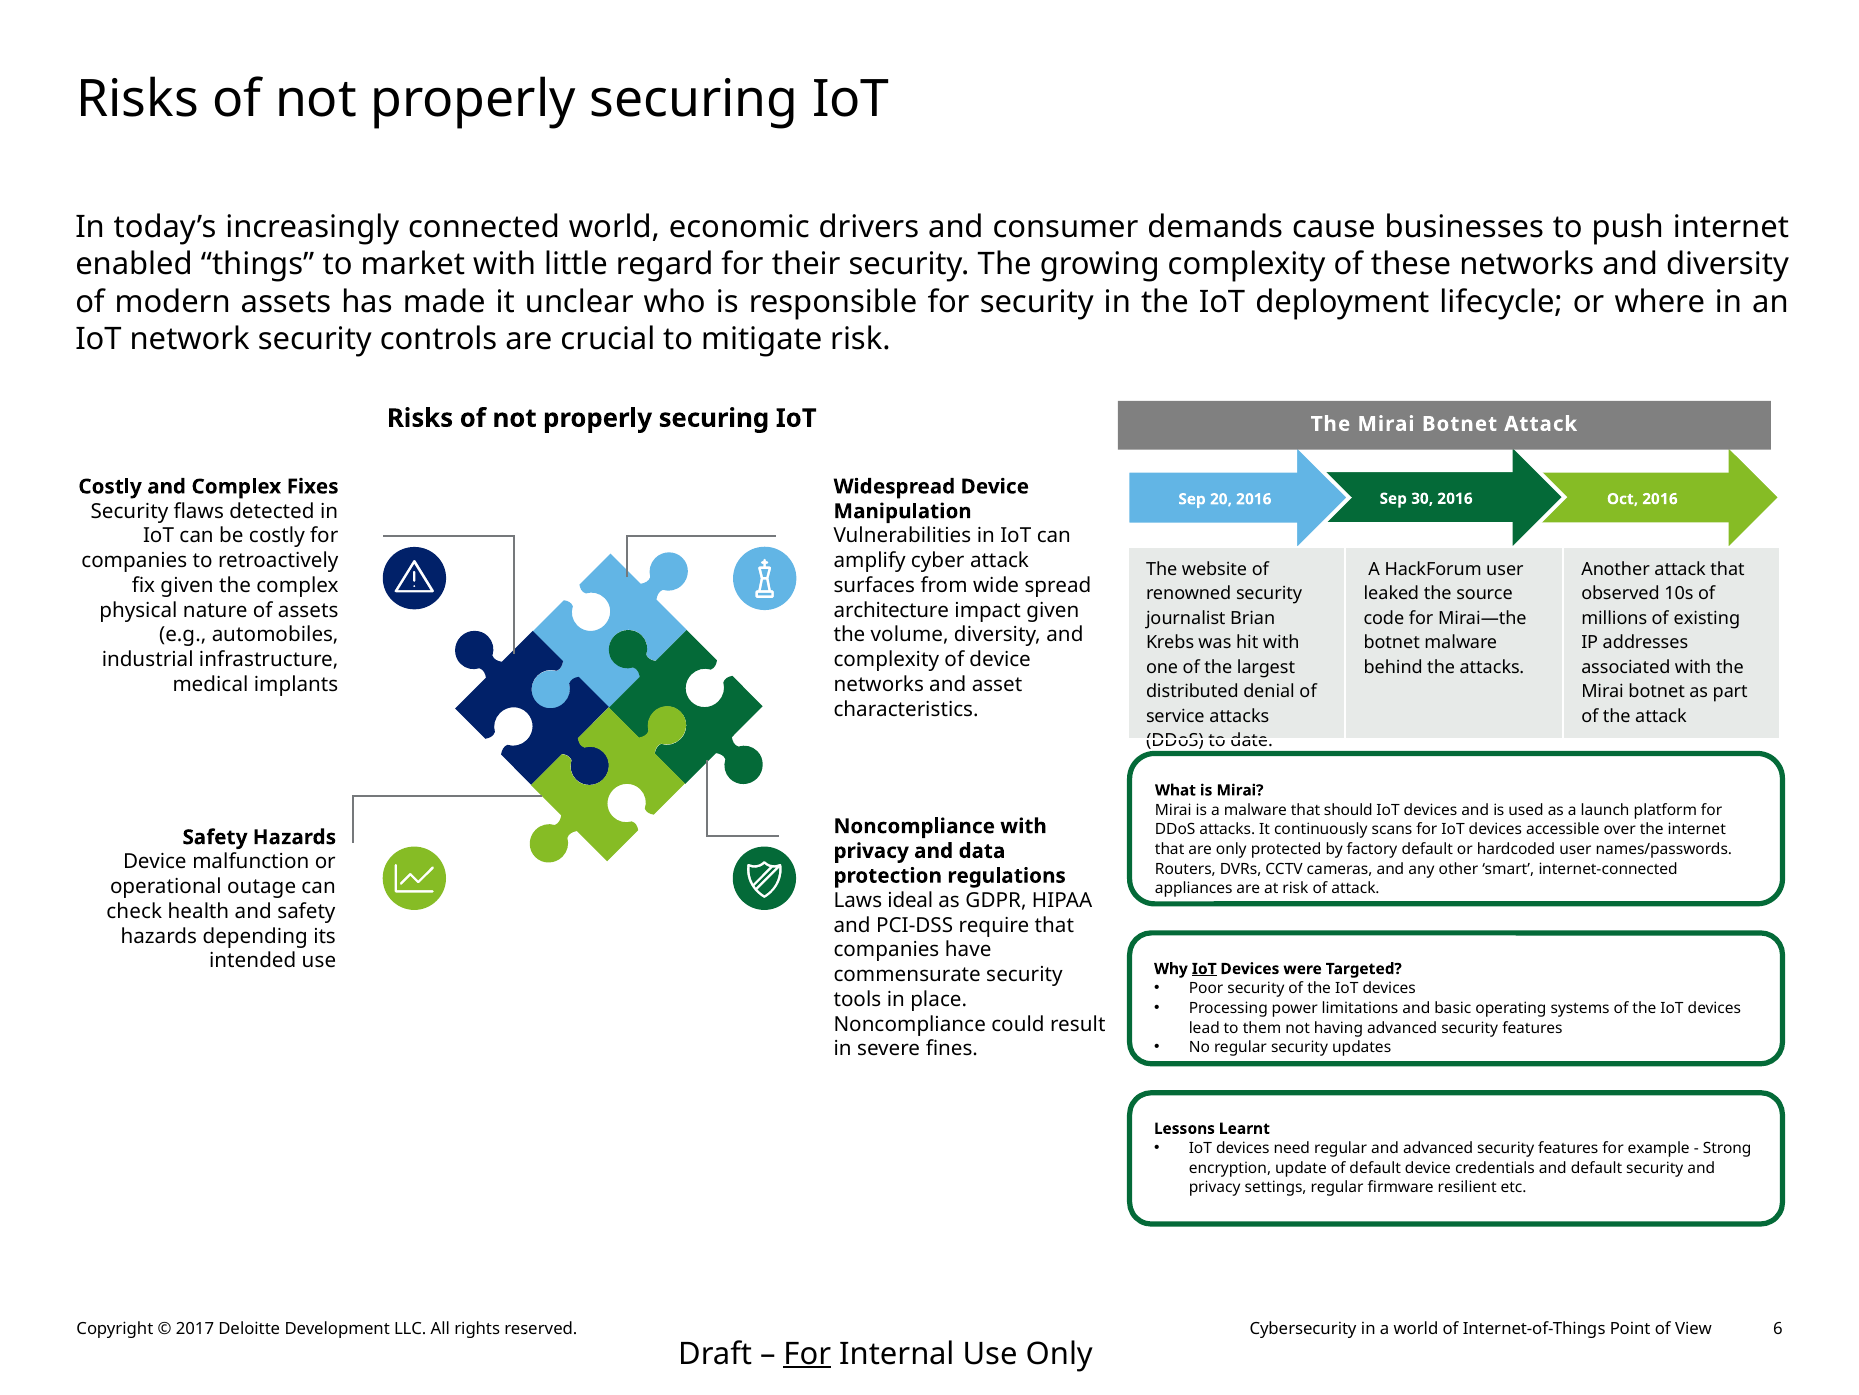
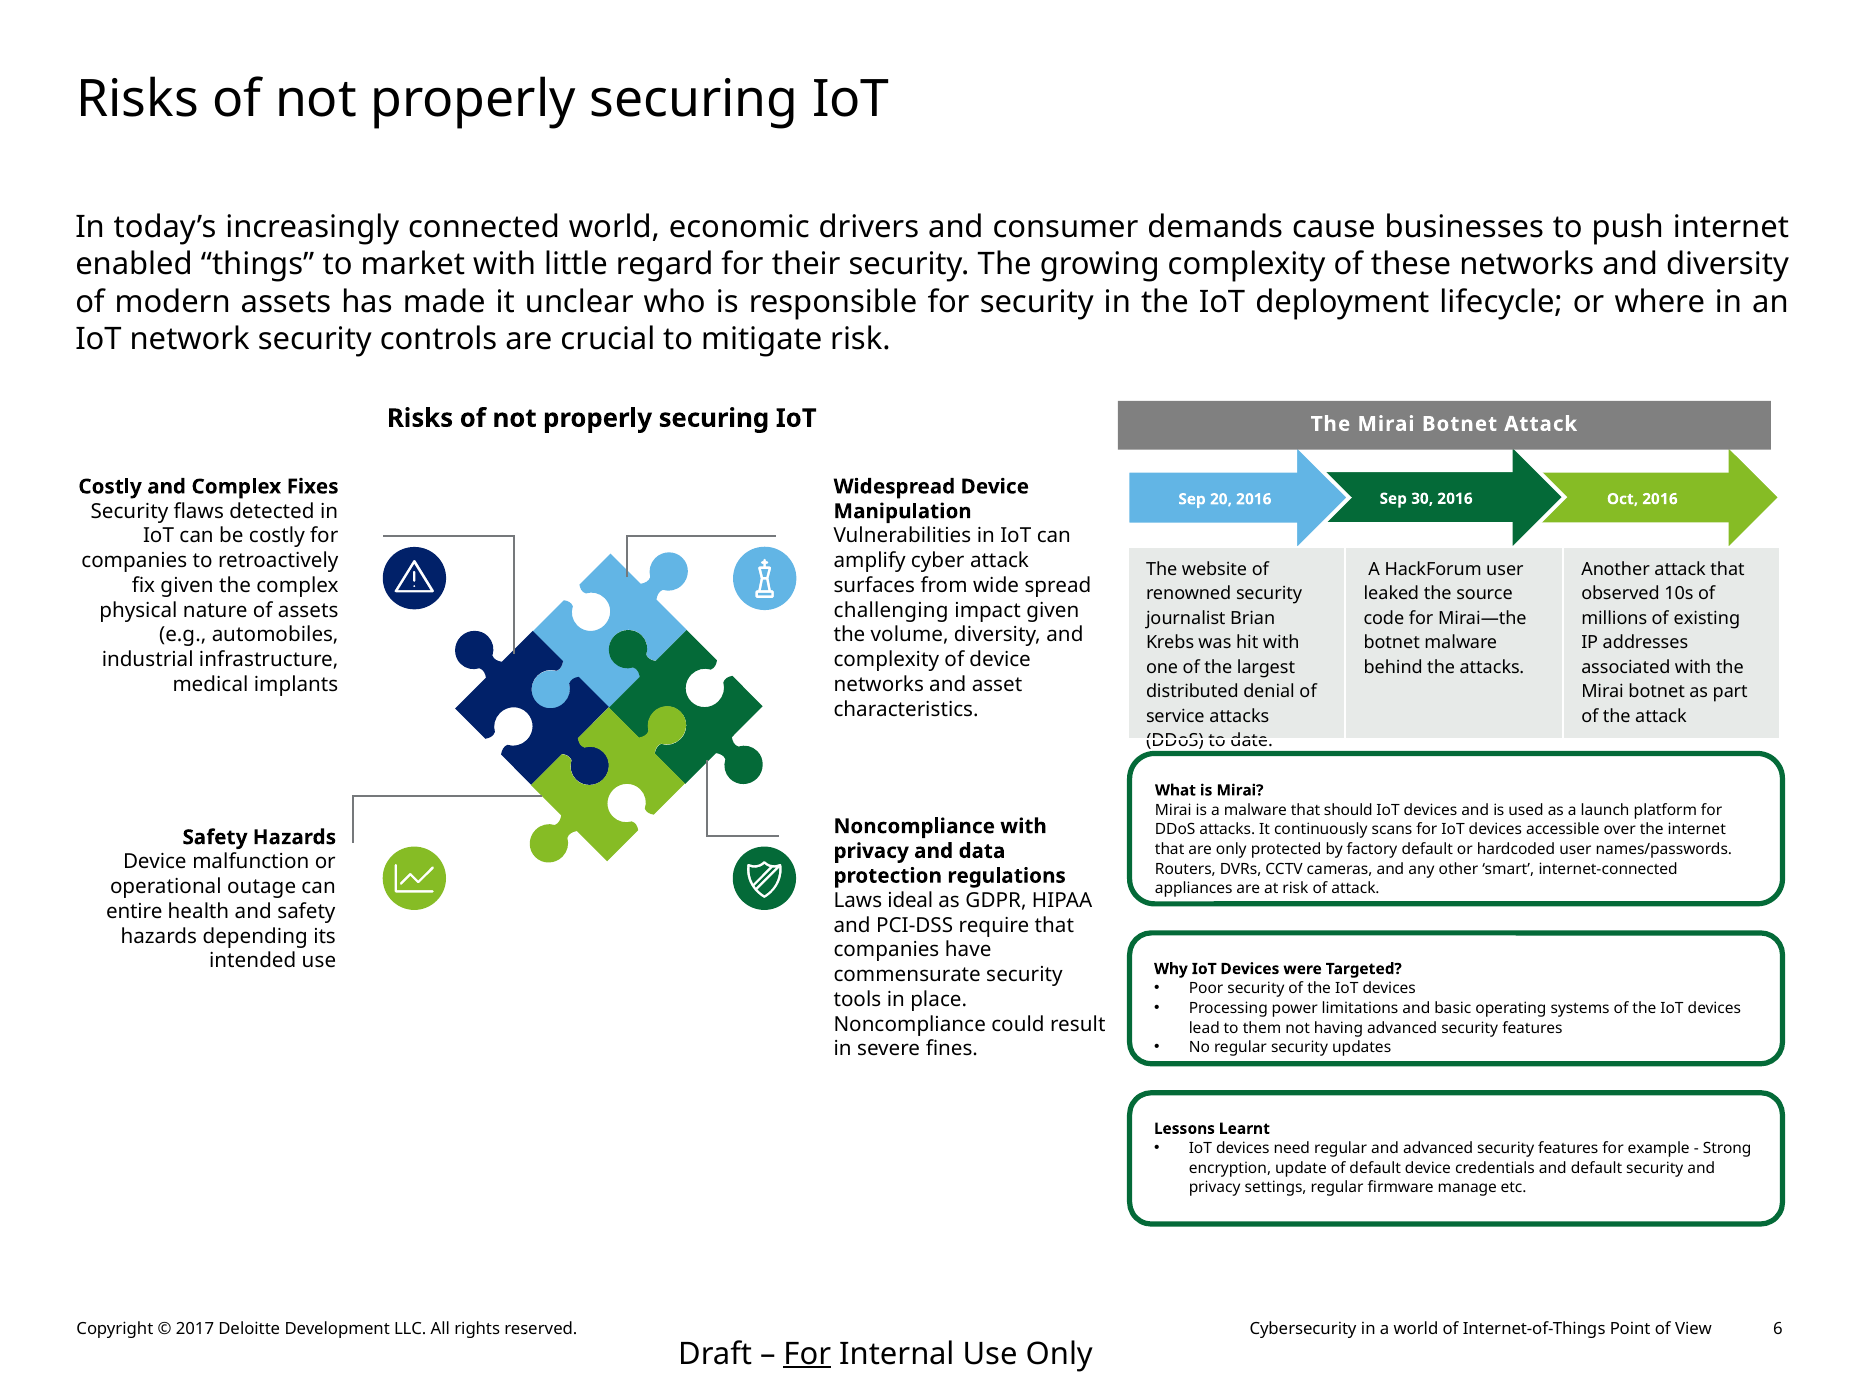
architecture: architecture -> challenging
check: check -> entire
IoT at (1204, 968) underline: present -> none
resilient: resilient -> manage
